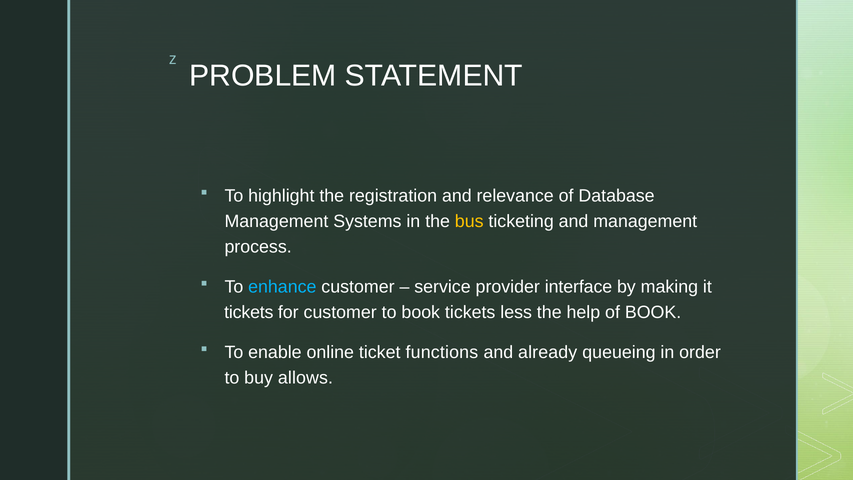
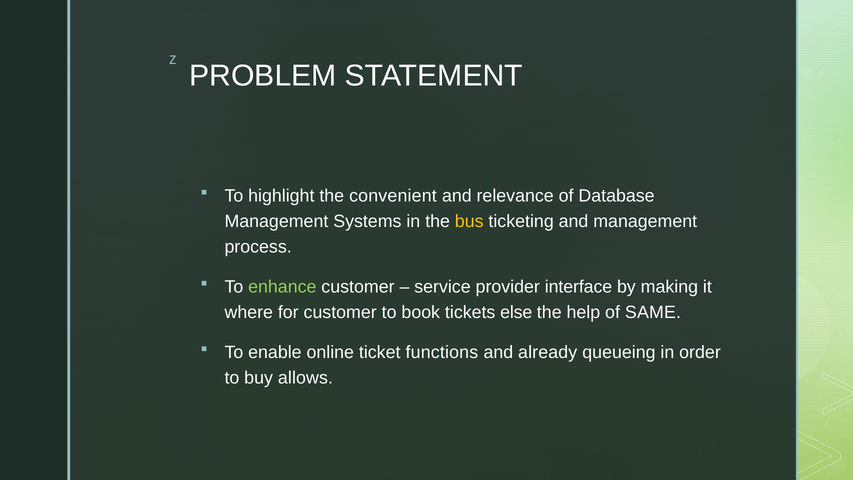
registration: registration -> convenient
enhance colour: light blue -> light green
tickets at (249, 312): tickets -> where
less: less -> else
of BOOK: BOOK -> SAME
